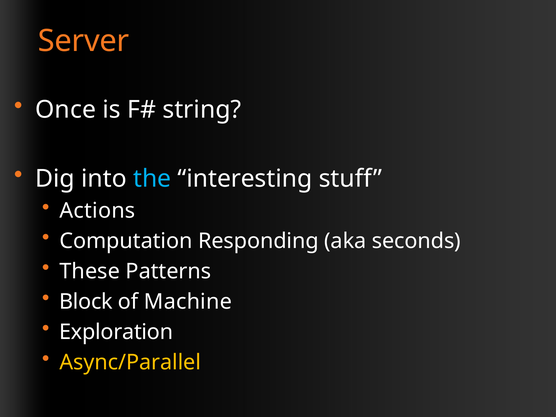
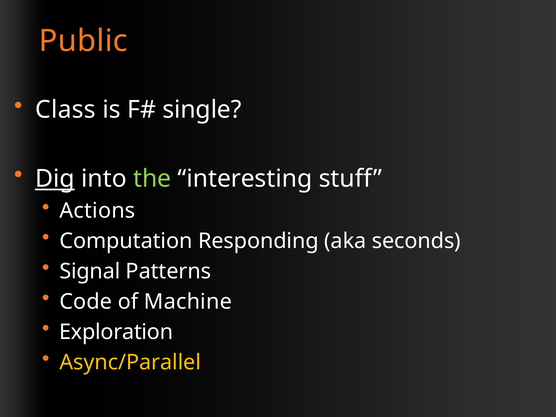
Server: Server -> Public
Once: Once -> Class
string: string -> single
Dig underline: none -> present
the colour: light blue -> light green
These: These -> Signal
Block: Block -> Code
